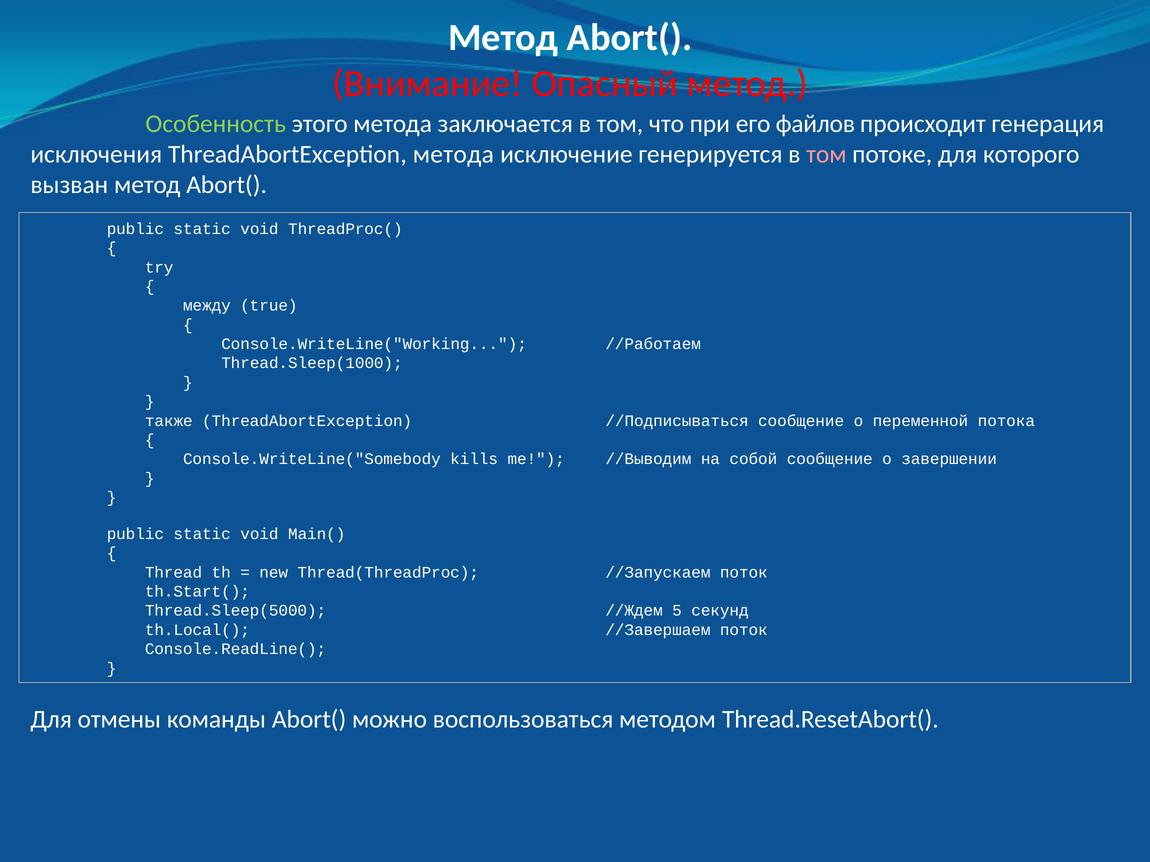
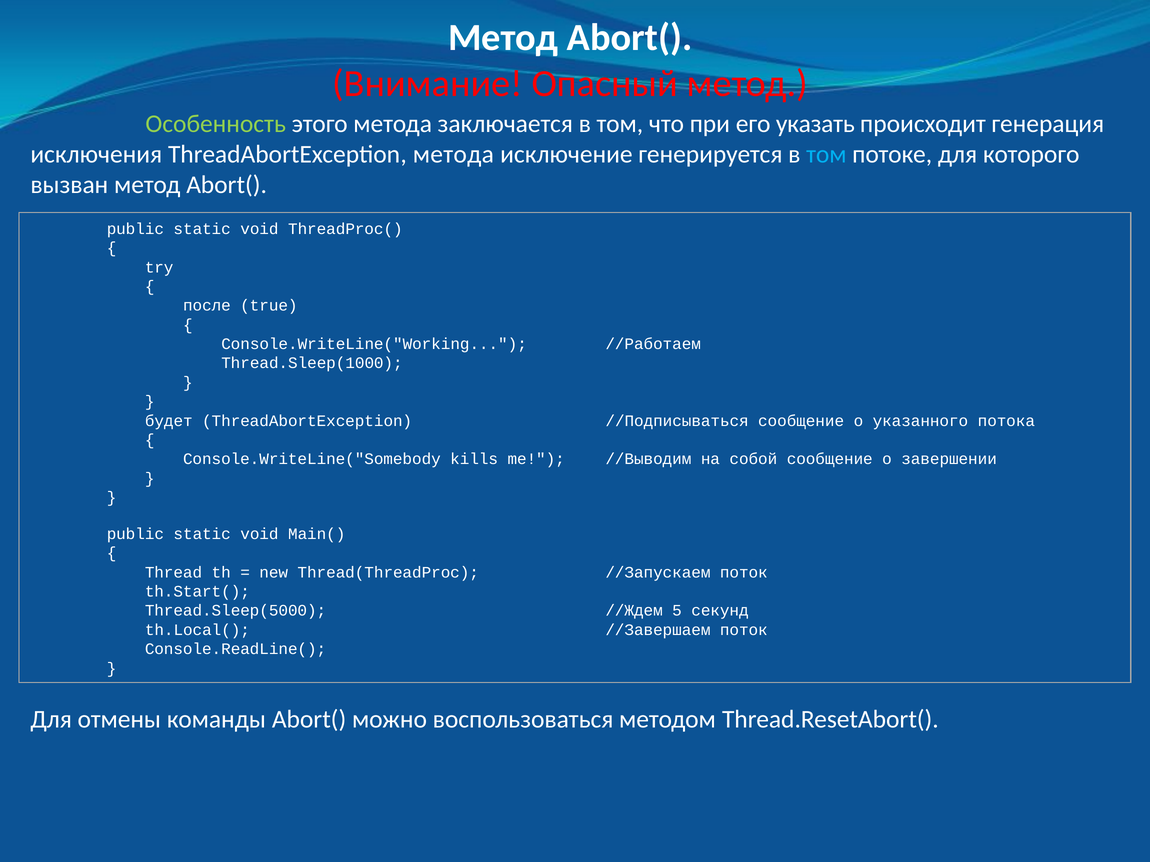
файлов: файлов -> указать
том at (826, 154) colour: pink -> light blue
между: между -> после
также: также -> будет
переменной: переменной -> указанного
